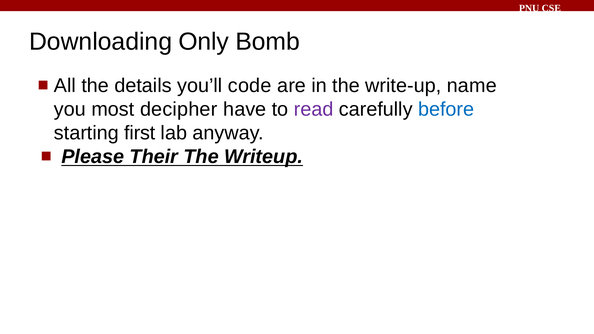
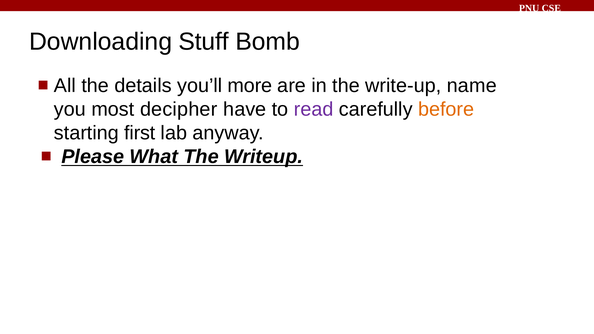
Only: Only -> Stuff
code: code -> more
before colour: blue -> orange
Their: Their -> What
